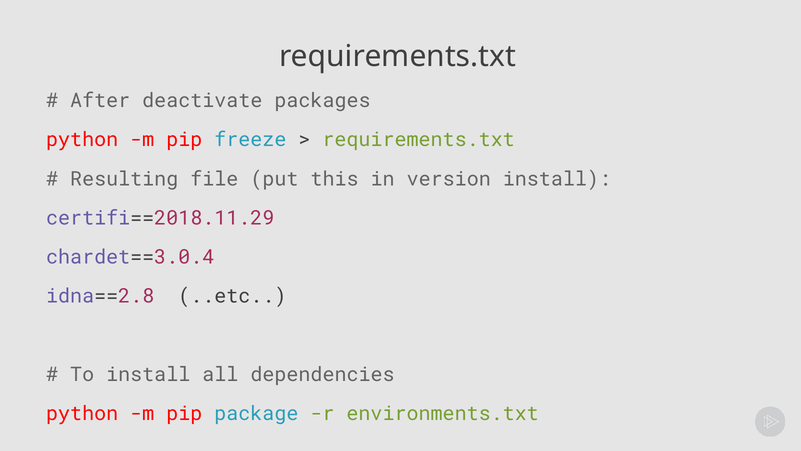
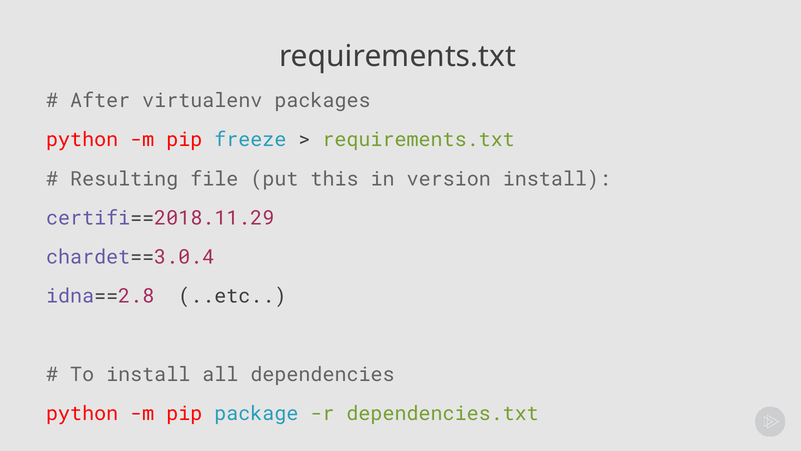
deactivate: deactivate -> virtualenv
environments.txt: environments.txt -> dependencies.txt
